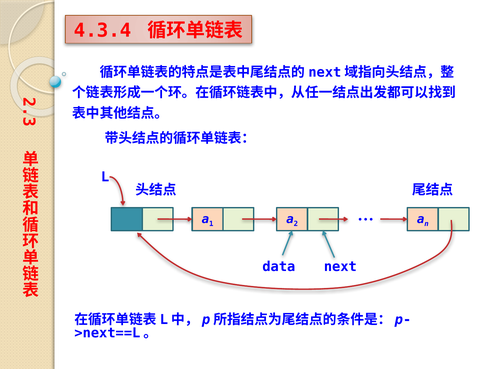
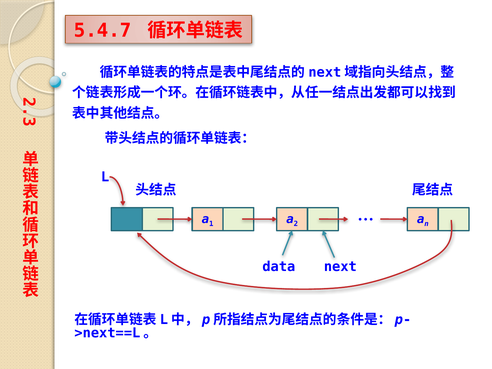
4.3.4: 4.3.4 -> 5.4.7
